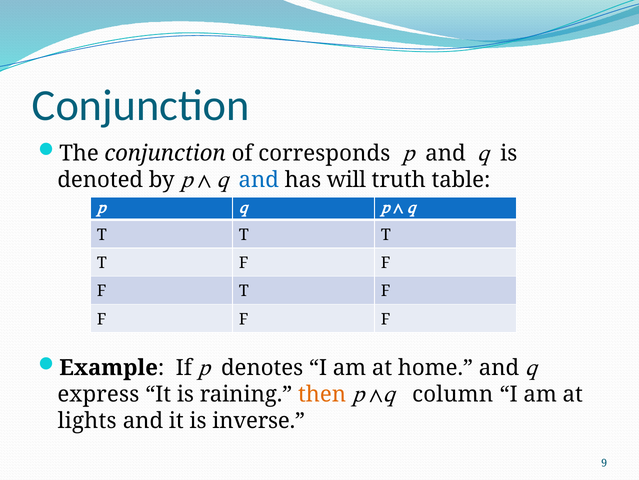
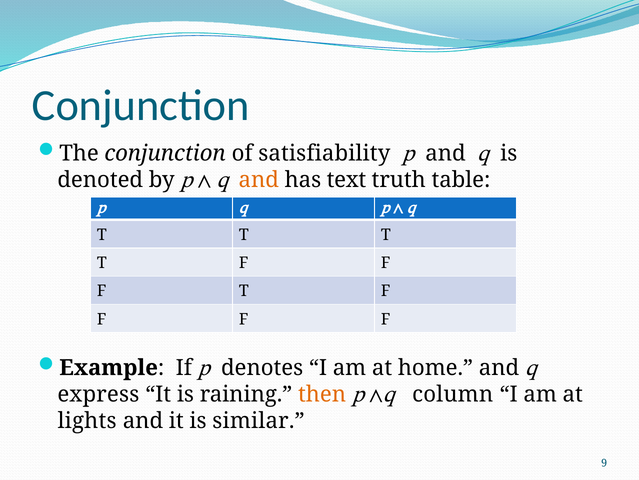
corresponds: corresponds -> satisfiability
and at (259, 180) colour: blue -> orange
will: will -> text
inverse: inverse -> similar
